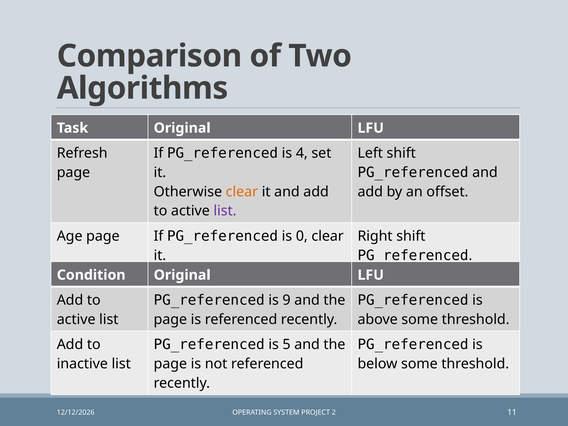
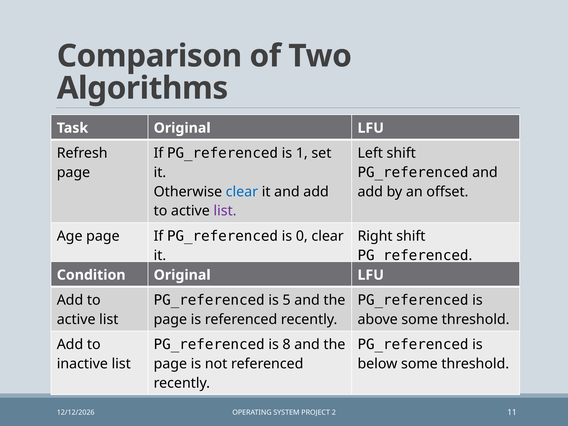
4: 4 -> 1
clear at (242, 192) colour: orange -> blue
9: 9 -> 5
5: 5 -> 8
